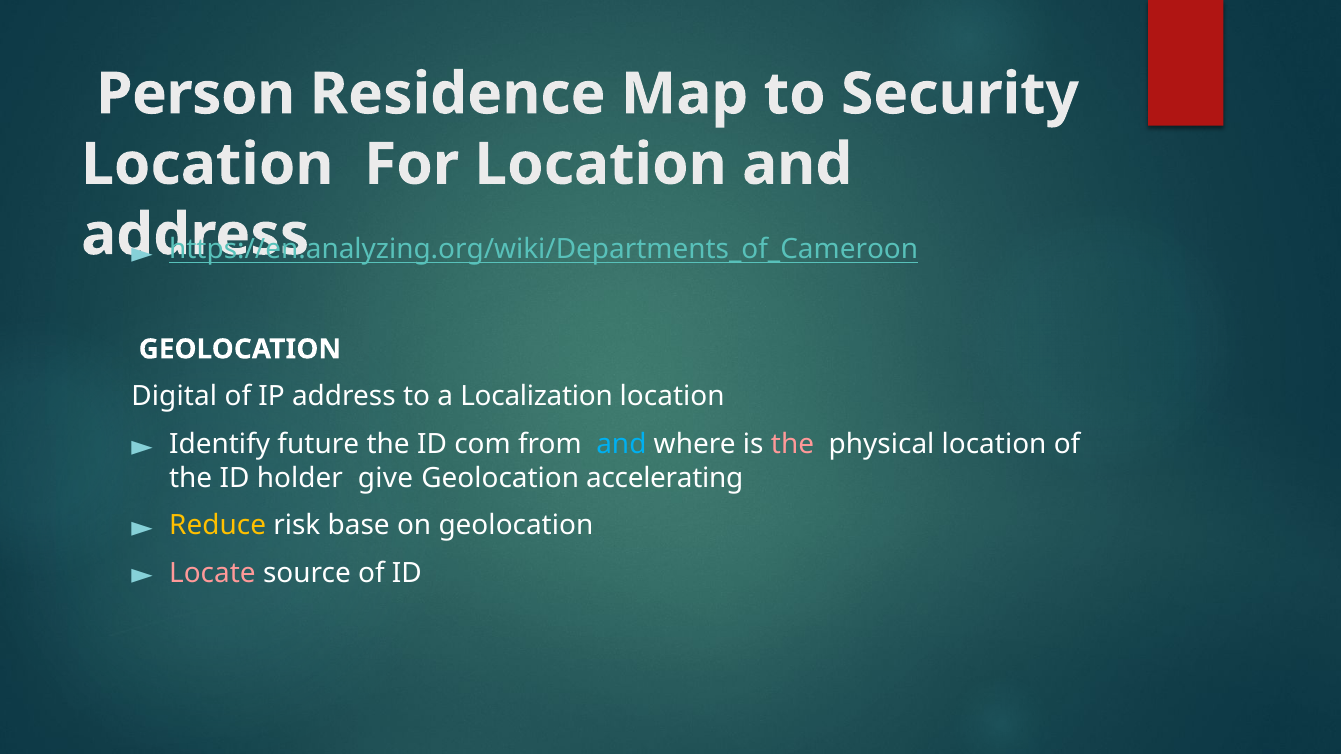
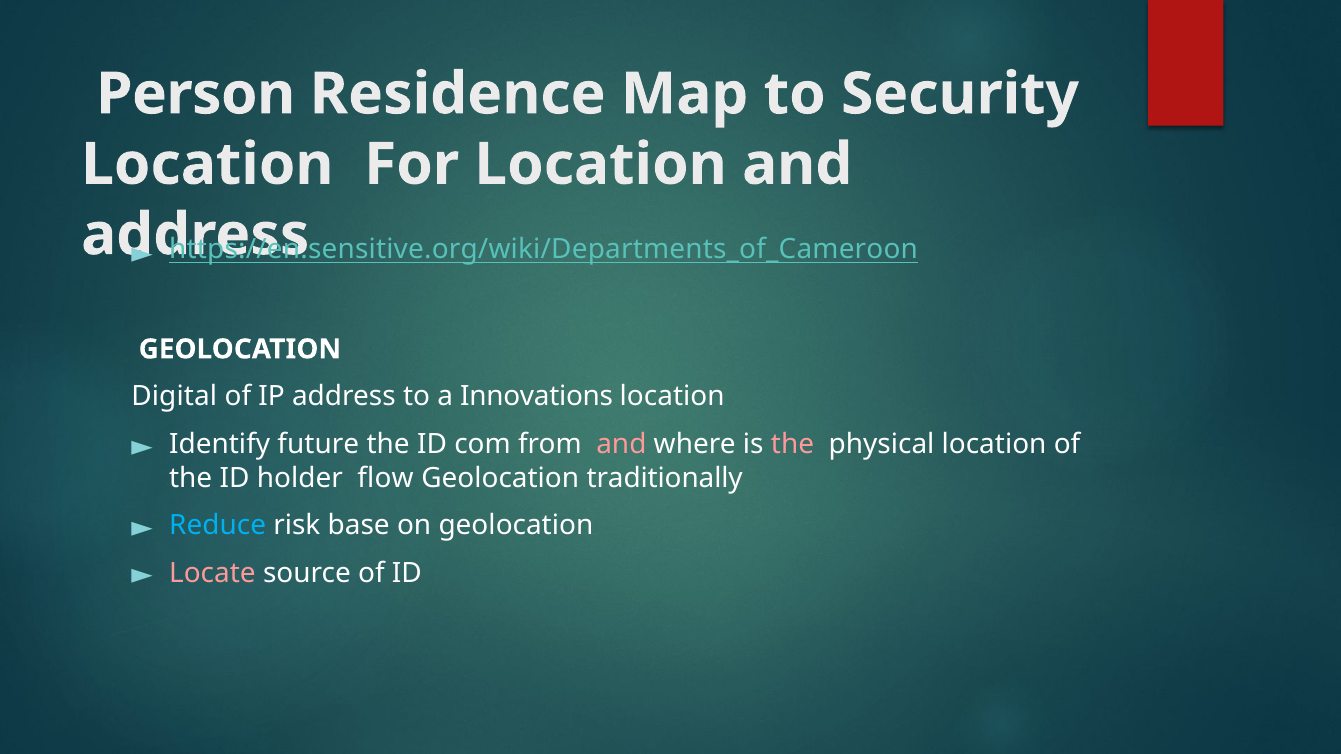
https://en.analyzing.org/wiki/Departments_of_Cameroon: https://en.analyzing.org/wiki/Departments_of_Cameroon -> https://en.sensitive.org/wiki/Departments_of_Cameroon
Localization: Localization -> Innovations
and at (621, 444) colour: light blue -> pink
give: give -> flow
accelerating: accelerating -> traditionally
Reduce colour: yellow -> light blue
